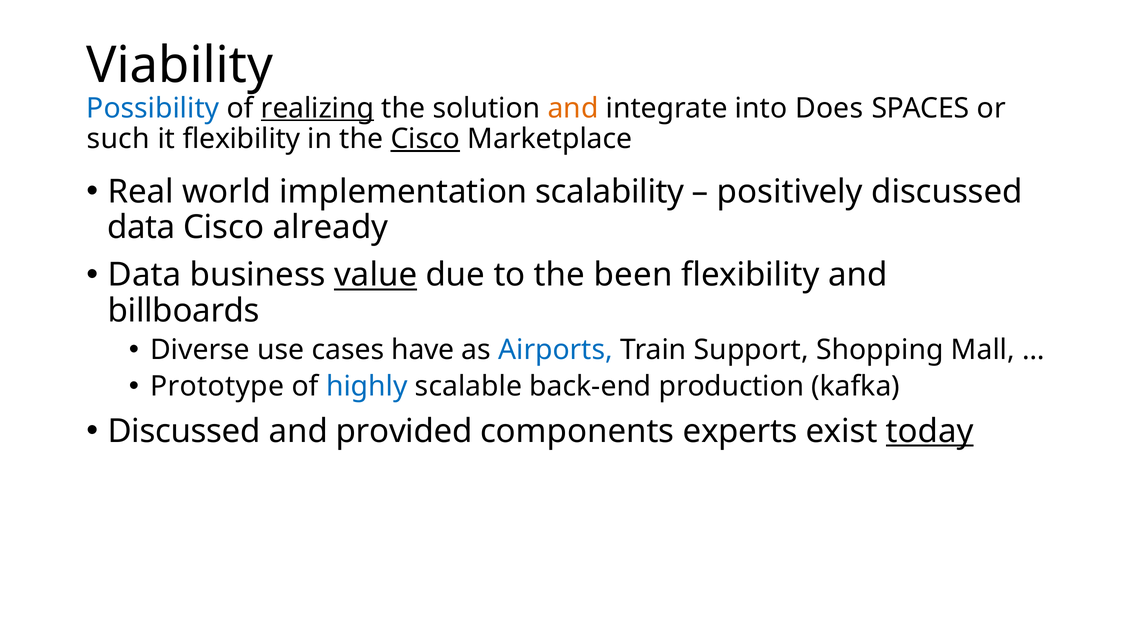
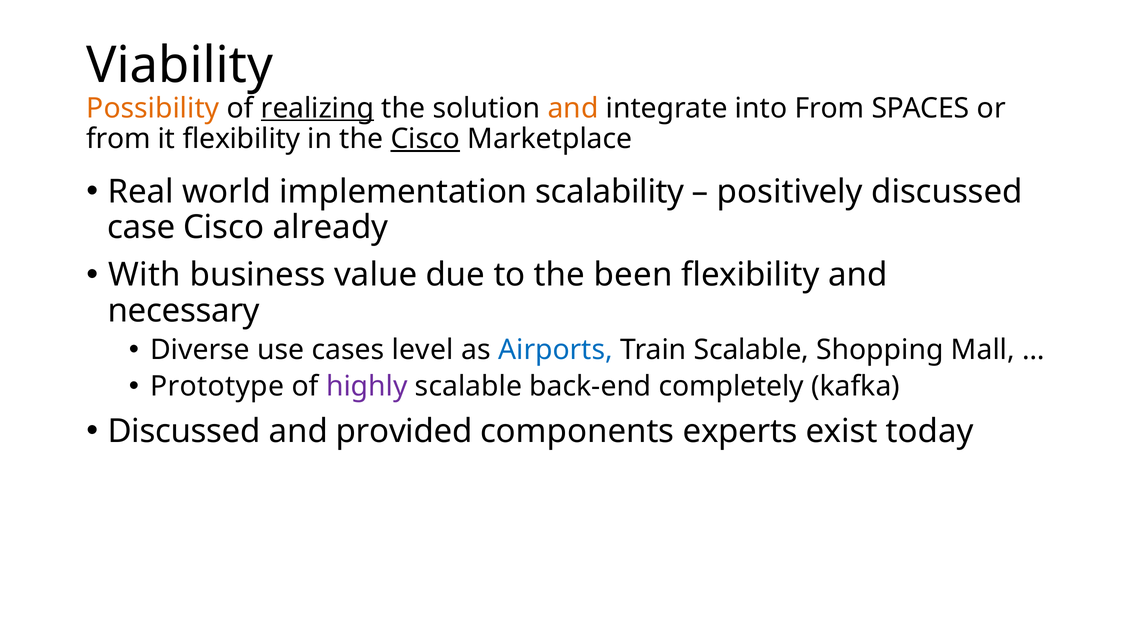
Possibility colour: blue -> orange
into Does: Does -> From
such at (118, 139): such -> from
data at (141, 227): data -> case
Data at (145, 275): Data -> With
value underline: present -> none
billboards: billboards -> necessary
have: have -> level
Train Support: Support -> Scalable
highly colour: blue -> purple
production: production -> completely
today underline: present -> none
